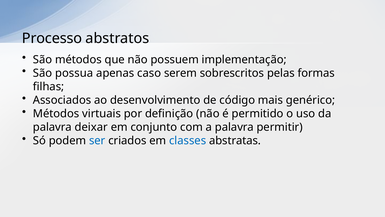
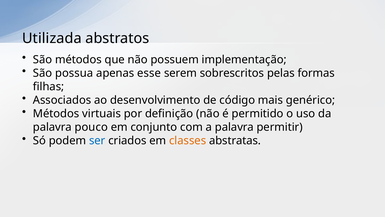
Processo: Processo -> Utilizada
caso: caso -> esse
deixar: deixar -> pouco
classes colour: blue -> orange
